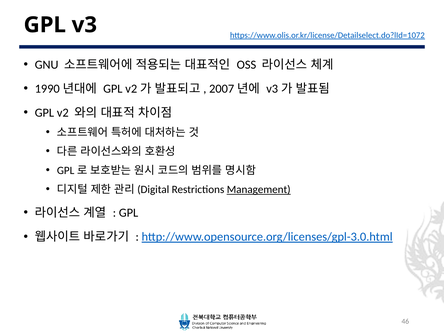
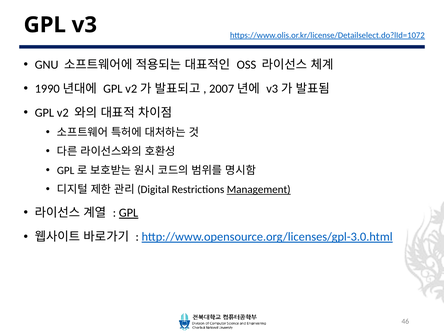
GPL at (129, 213) underline: none -> present
